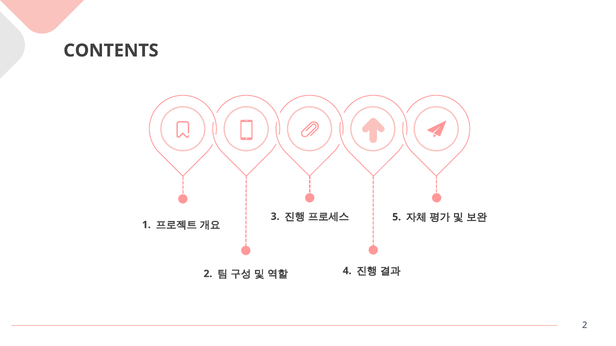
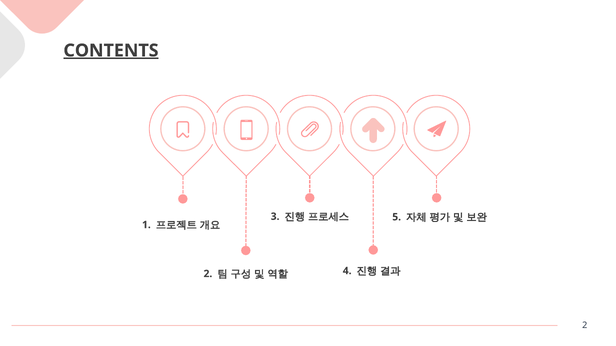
CONTENTS underline: none -> present
